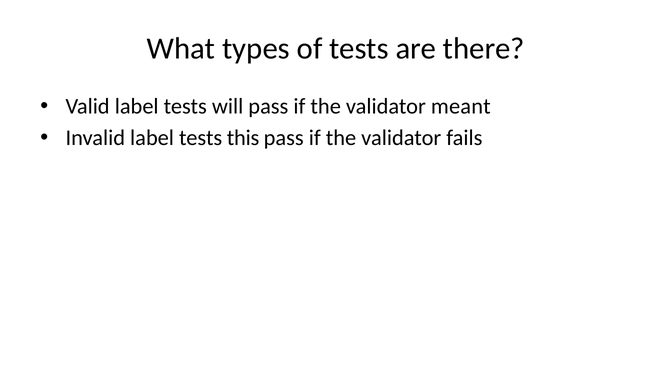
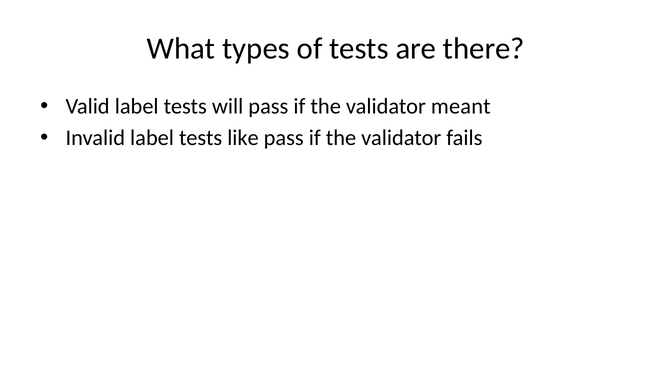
this: this -> like
